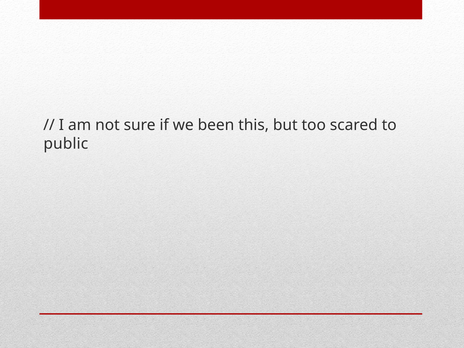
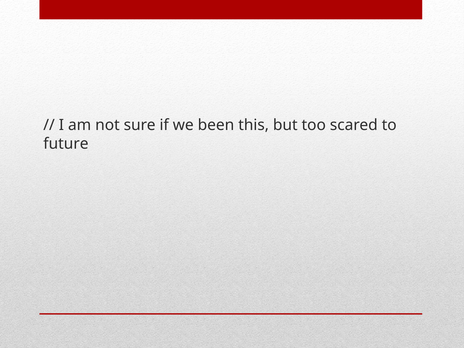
public: public -> future
